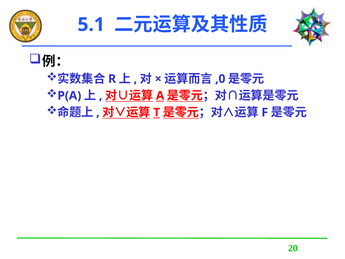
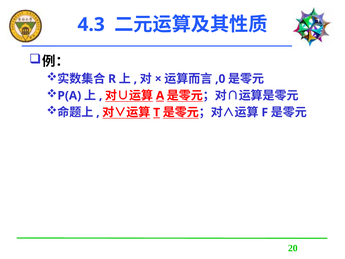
5.1: 5.1 -> 4.3
